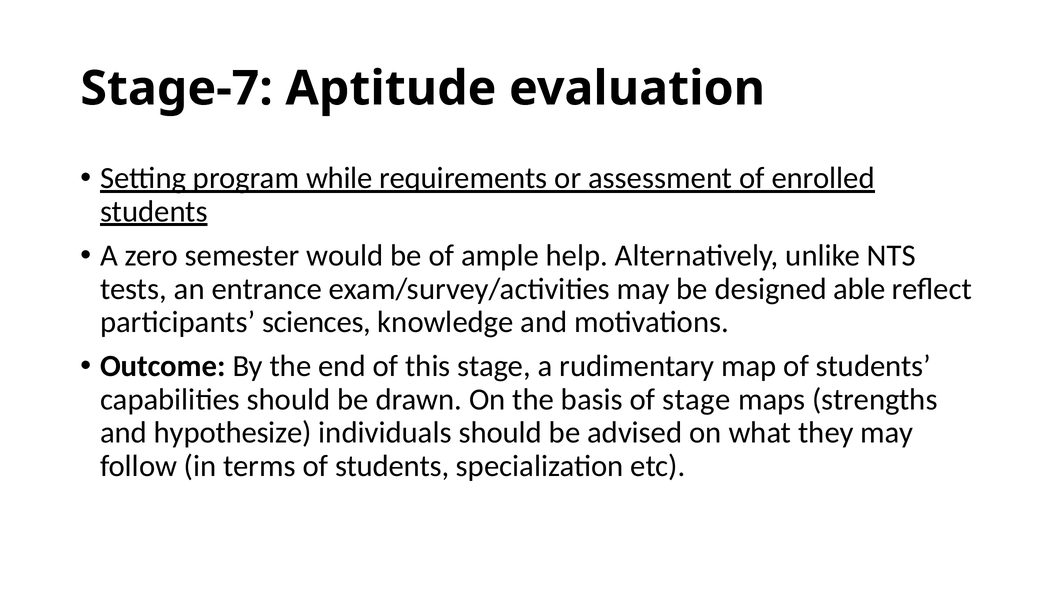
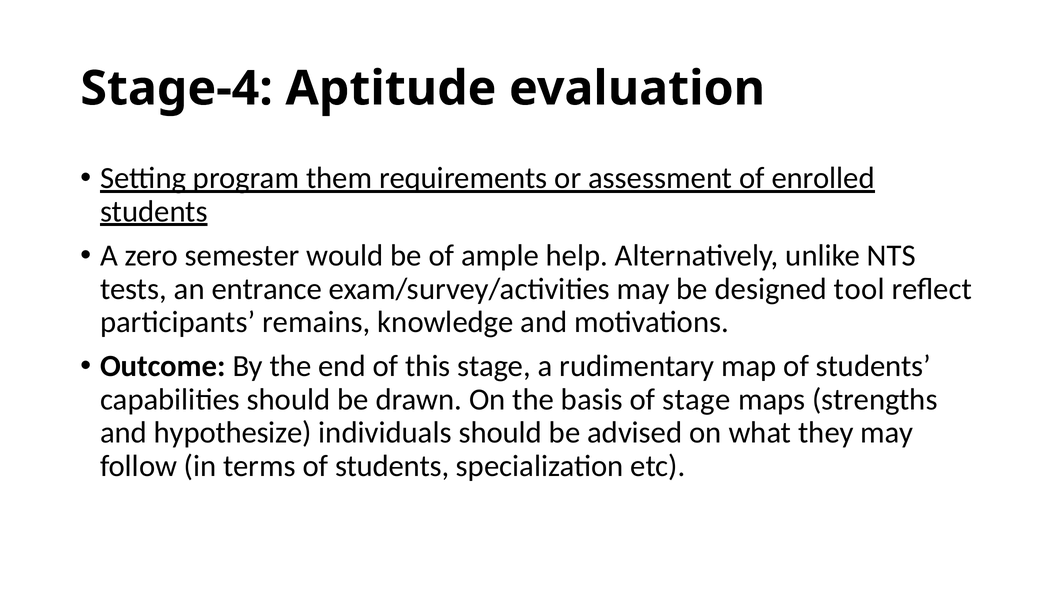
Stage-7: Stage-7 -> Stage-4
while: while -> them
able: able -> tool
sciences: sciences -> remains
